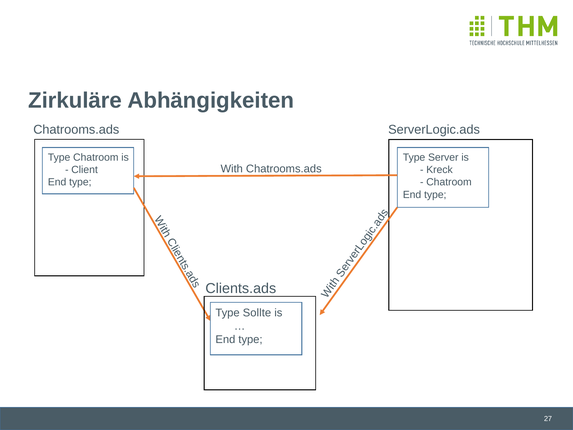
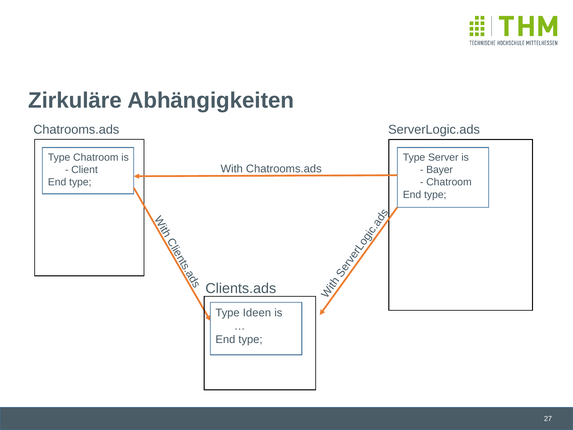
Kreck: Kreck -> Bayer
Sollte: Sollte -> Ideen
